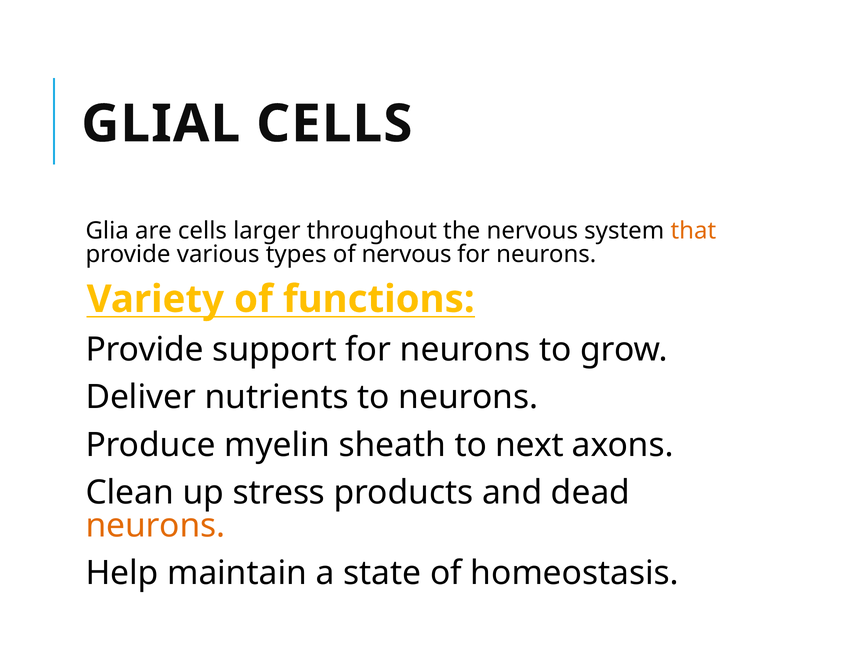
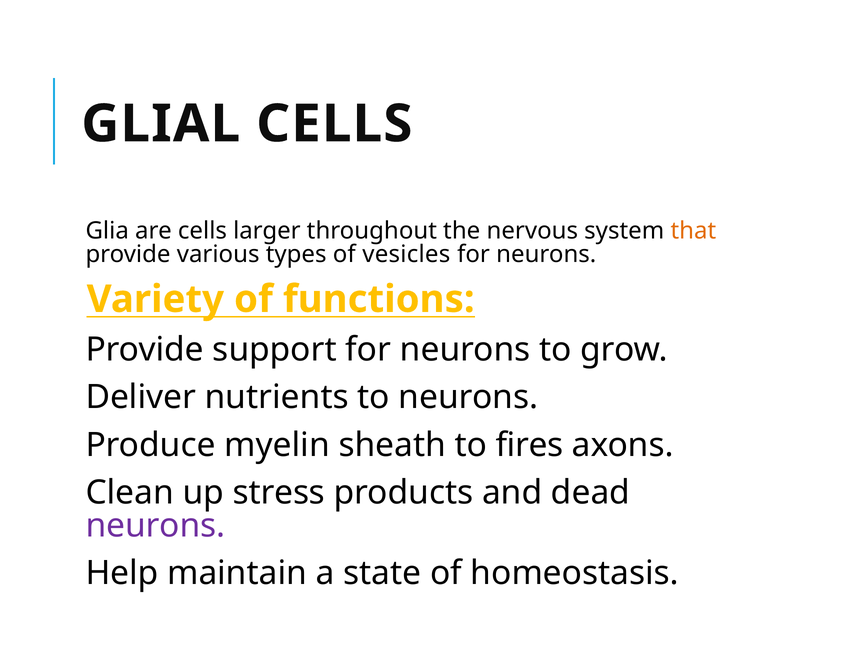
of nervous: nervous -> vesicles
next: next -> fires
neurons at (155, 526) colour: orange -> purple
